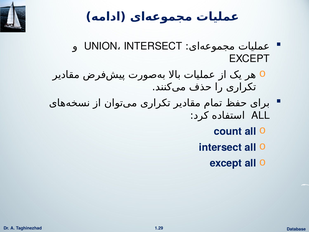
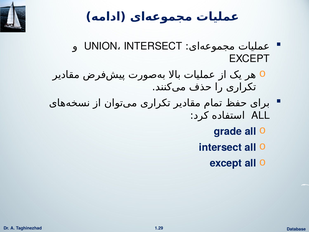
count: count -> grade
